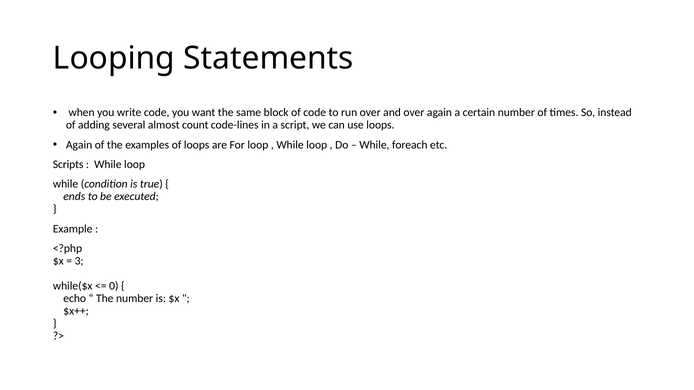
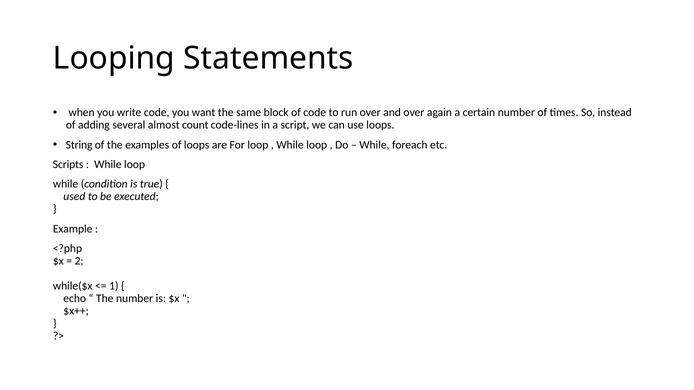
Again at (79, 145): Again -> String
ends: ends -> used
3: 3 -> 2
0: 0 -> 1
